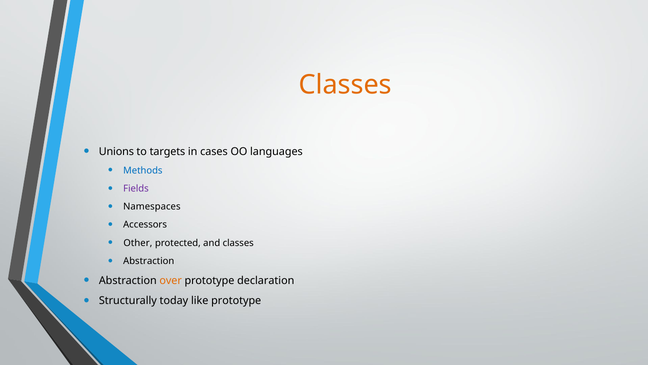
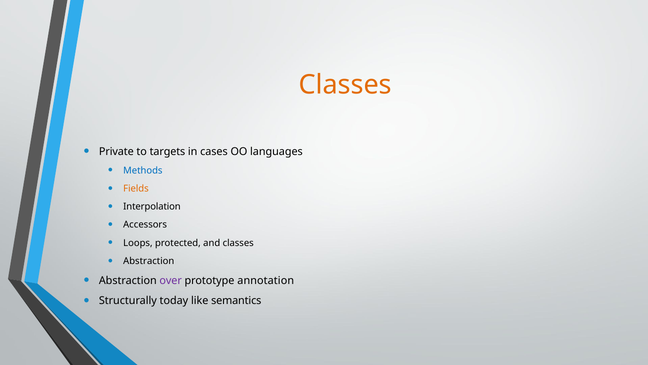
Unions: Unions -> Private
Fields colour: purple -> orange
Namespaces: Namespaces -> Interpolation
Other: Other -> Loops
over colour: orange -> purple
declaration: declaration -> annotation
like prototype: prototype -> semantics
